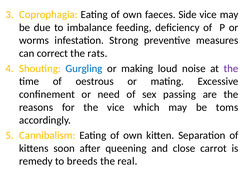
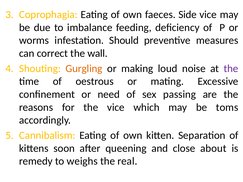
Strong: Strong -> Should
rats: rats -> wall
Gurgling colour: blue -> orange
carrot: carrot -> about
breeds: breeds -> weighs
